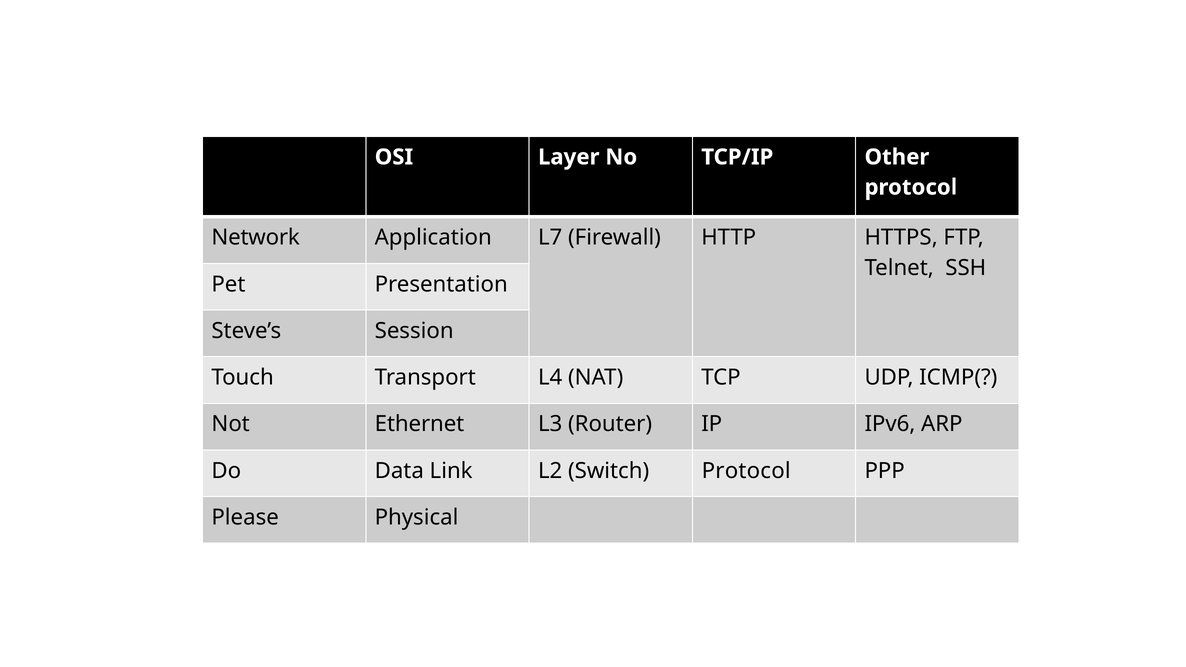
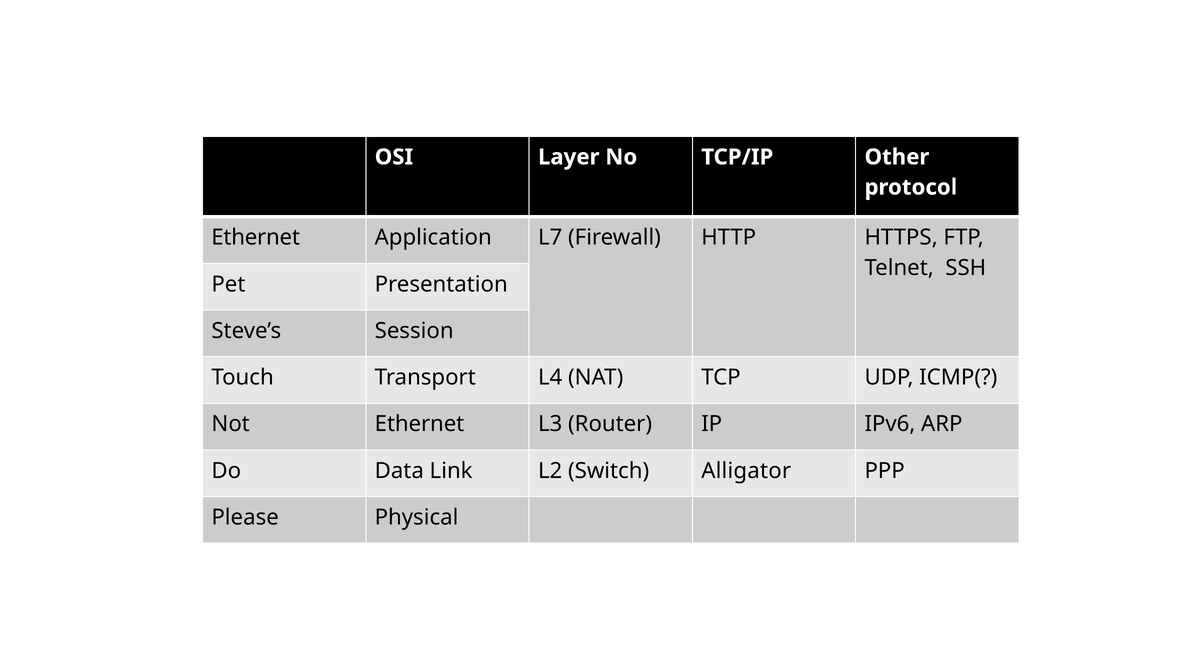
Network at (256, 238): Network -> Ethernet
Switch Protocol: Protocol -> Alligator
